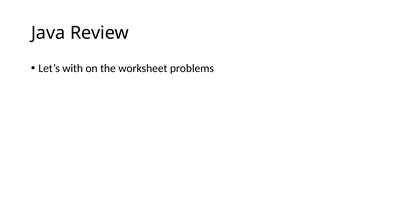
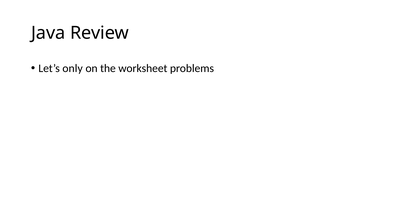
with: with -> only
